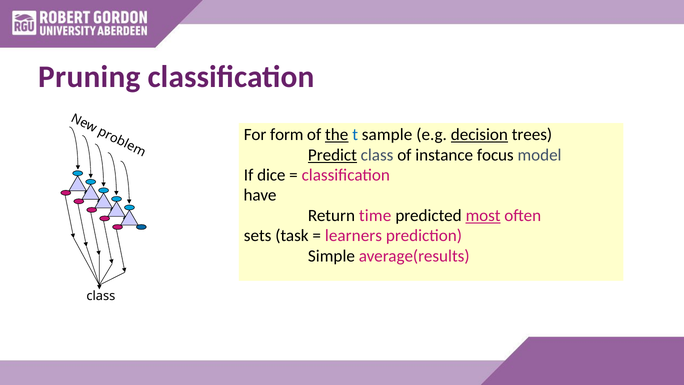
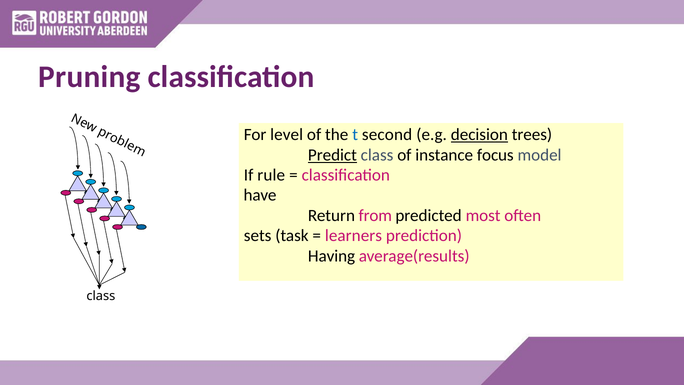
form: form -> level
the underline: present -> none
sample: sample -> second
dice: dice -> rule
time: time -> from
most underline: present -> none
Simple: Simple -> Having
